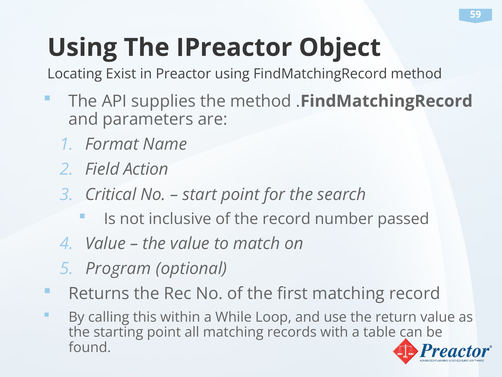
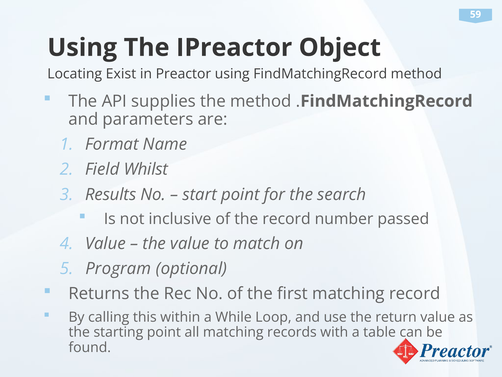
Action: Action -> Whilst
Critical: Critical -> Results
